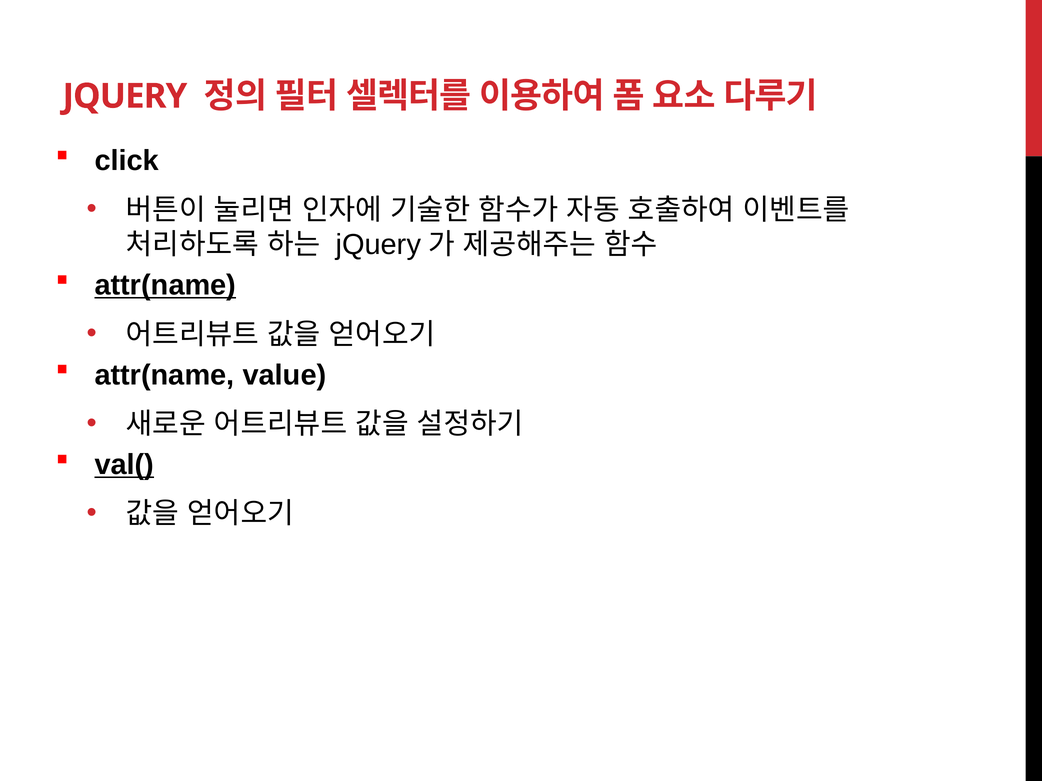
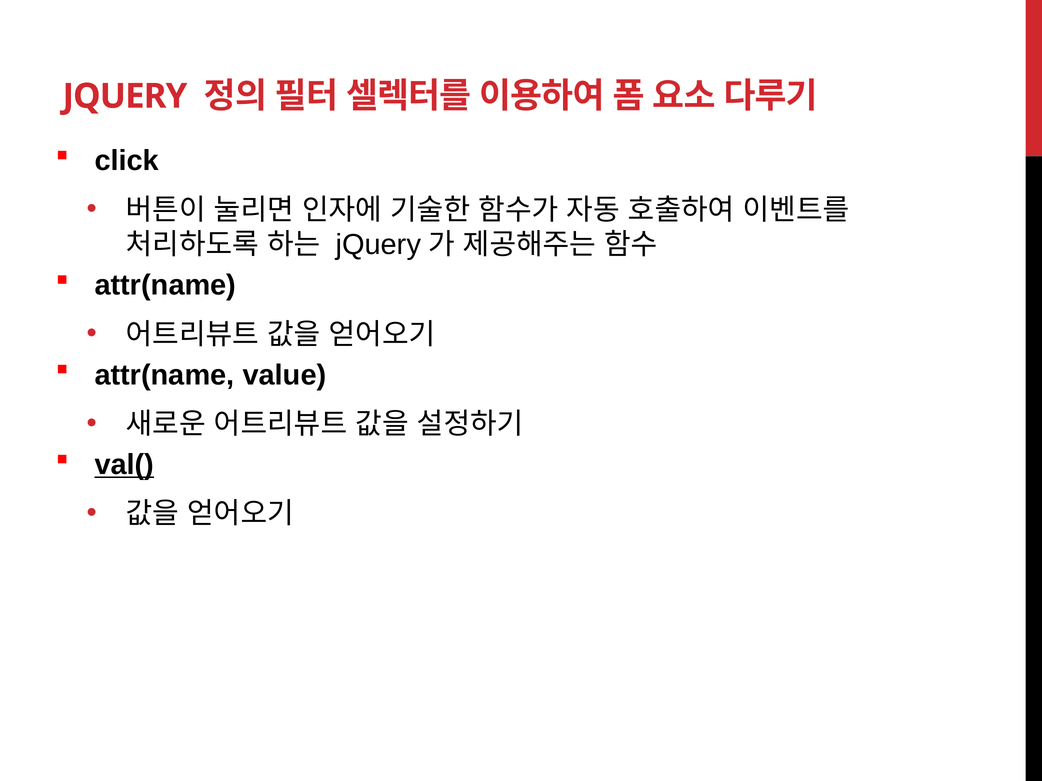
attr(name at (165, 285) underline: present -> none
